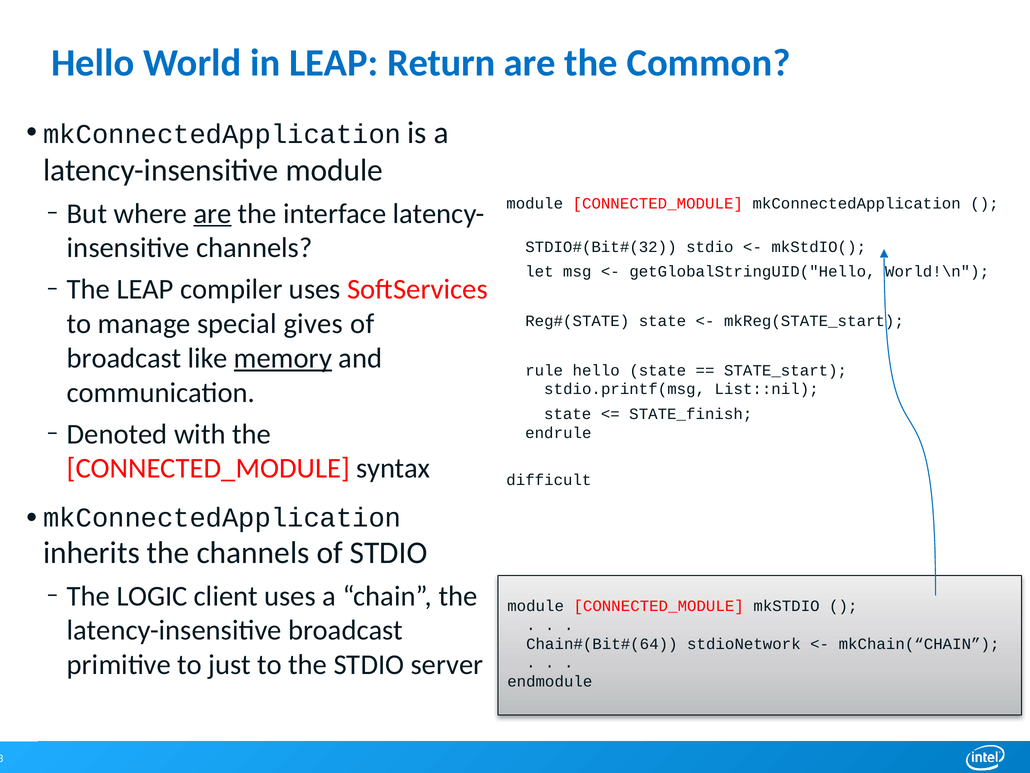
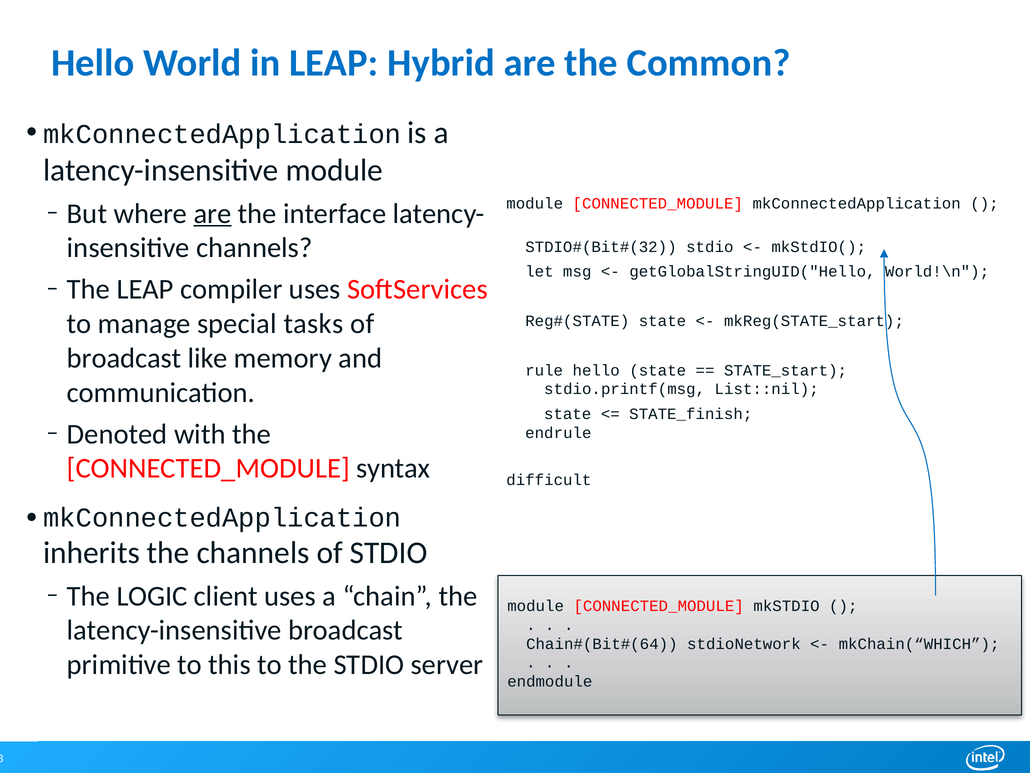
Return: Return -> Hybrid
gives: gives -> tasks
memory underline: present -> none
mkChain(“CHAIN: mkChain(“CHAIN -> mkChain(“WHICH
just: just -> this
